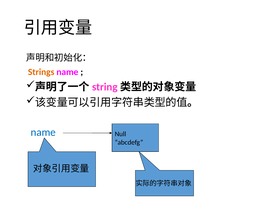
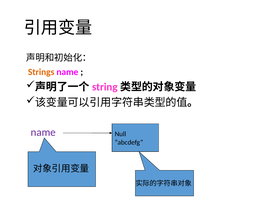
name at (43, 132) colour: blue -> purple
